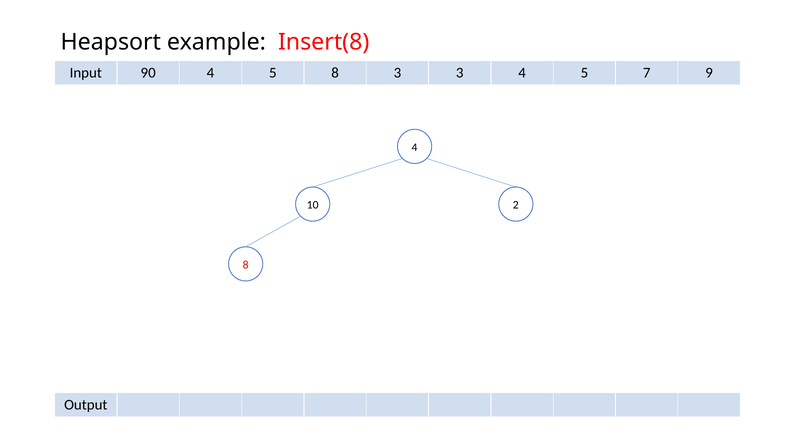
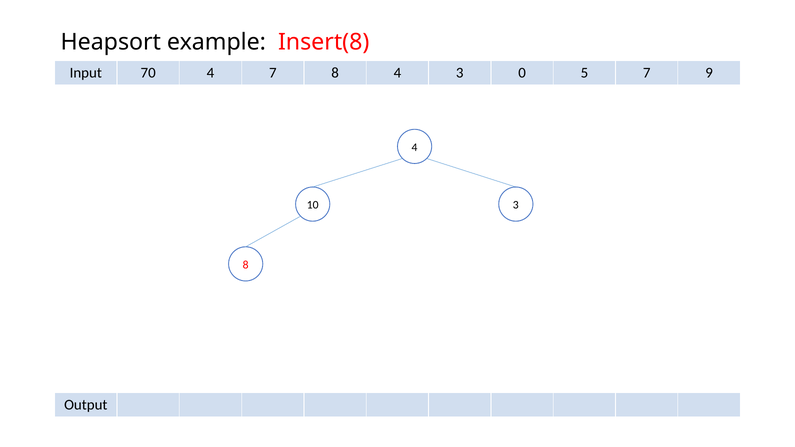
90: 90 -> 70
5 at (273, 73): 5 -> 7
8 3: 3 -> 4
3 4: 4 -> 0
10 2: 2 -> 3
